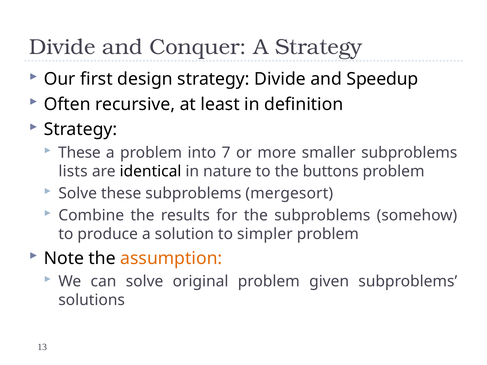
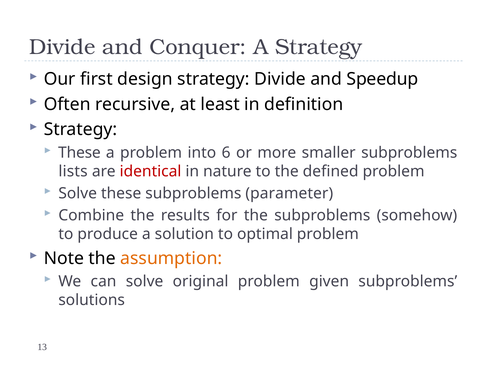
7: 7 -> 6
identical colour: black -> red
buttons: buttons -> defined
mergesort: mergesort -> parameter
simpler: simpler -> optimal
